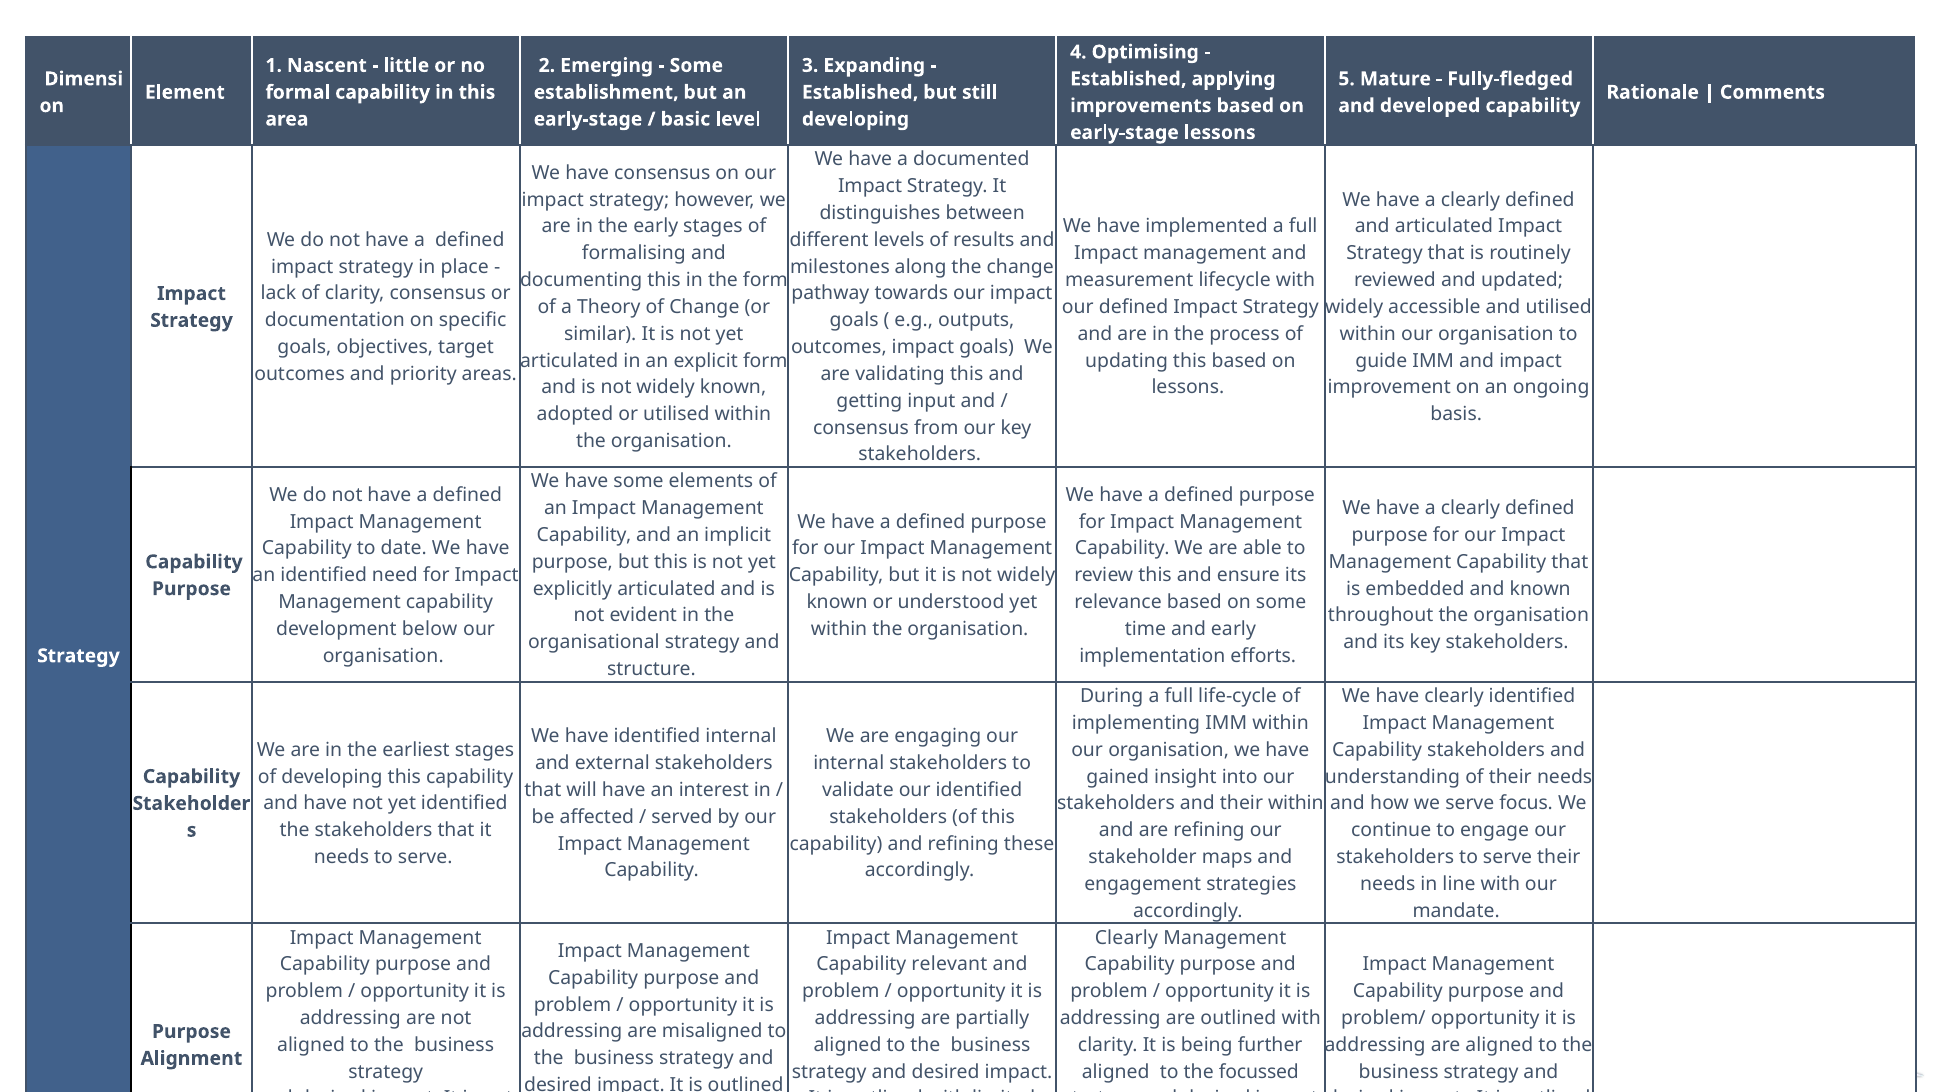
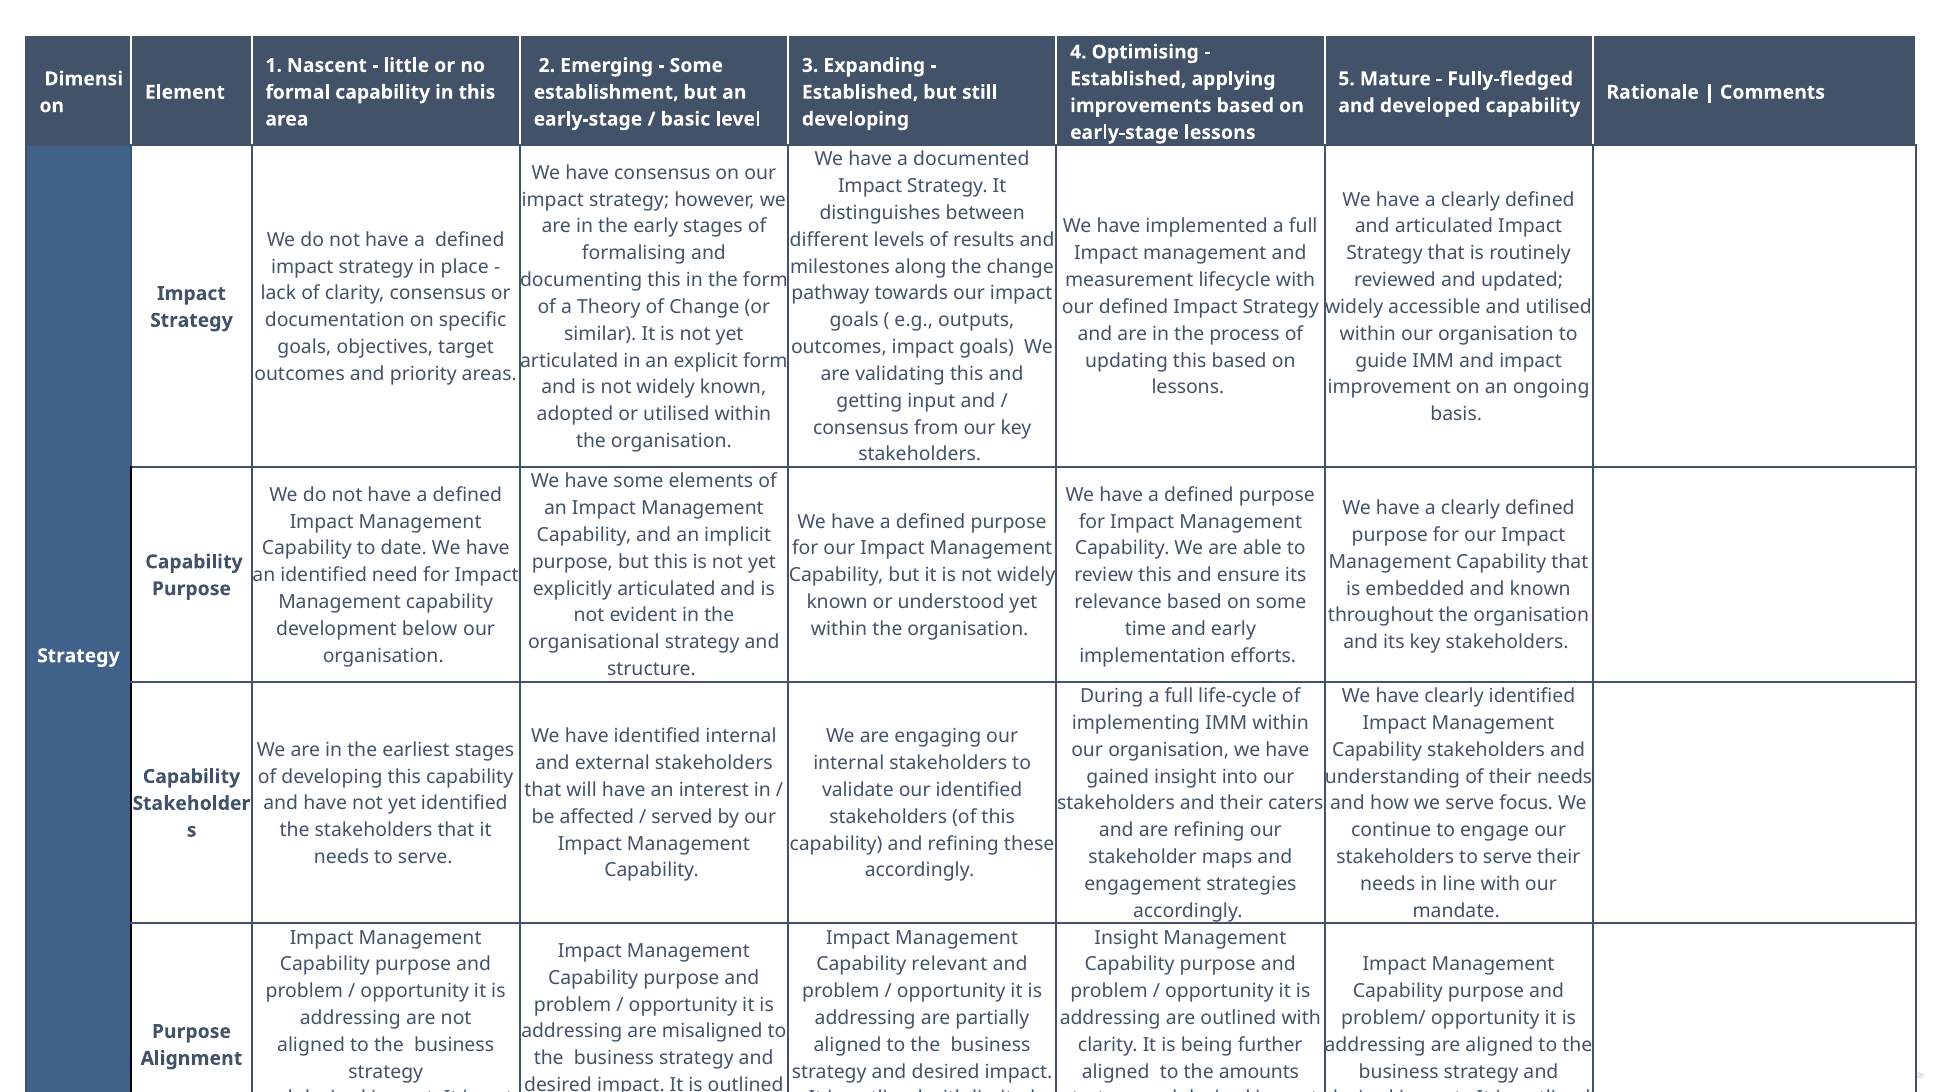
their within: within -> caters
Clearly at (1126, 937): Clearly -> Insight
focussed: focussed -> amounts
